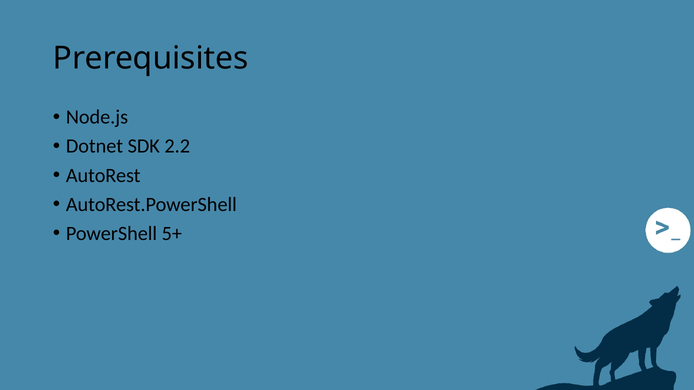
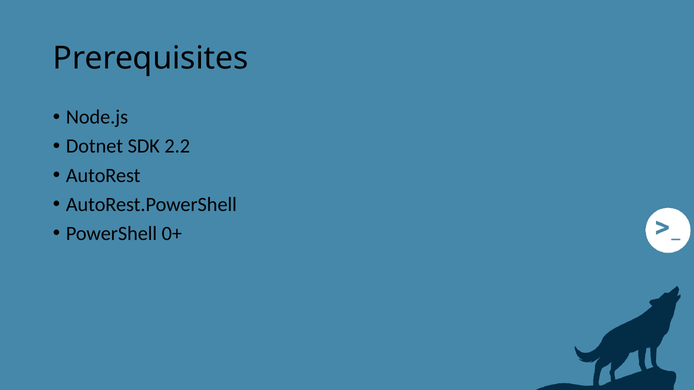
5+: 5+ -> 0+
